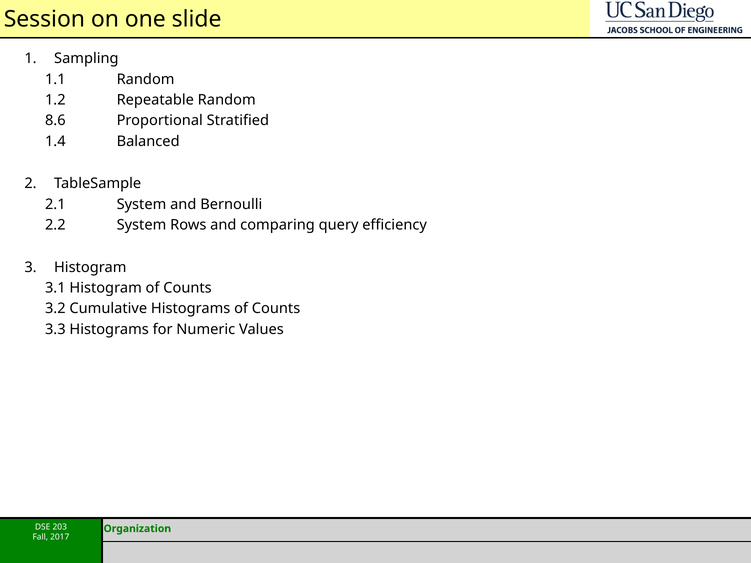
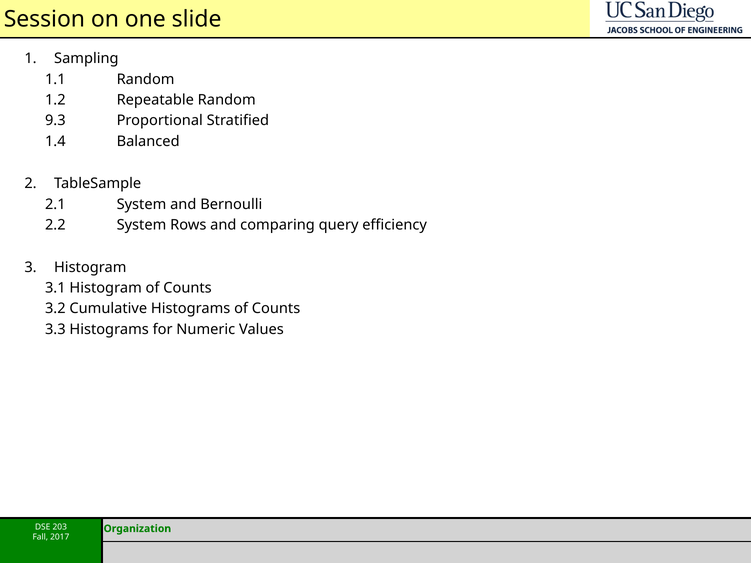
8.6: 8.6 -> 9.3
